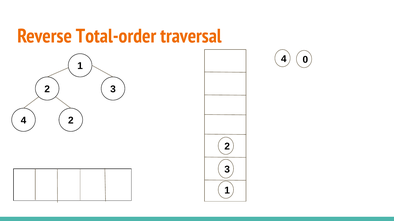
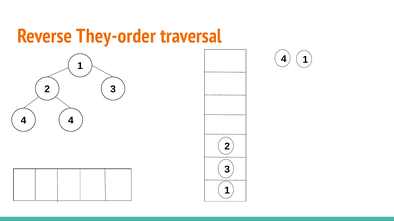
Total-order: Total-order -> They-order
0 at (305, 60): 0 -> 1
4 2: 2 -> 4
